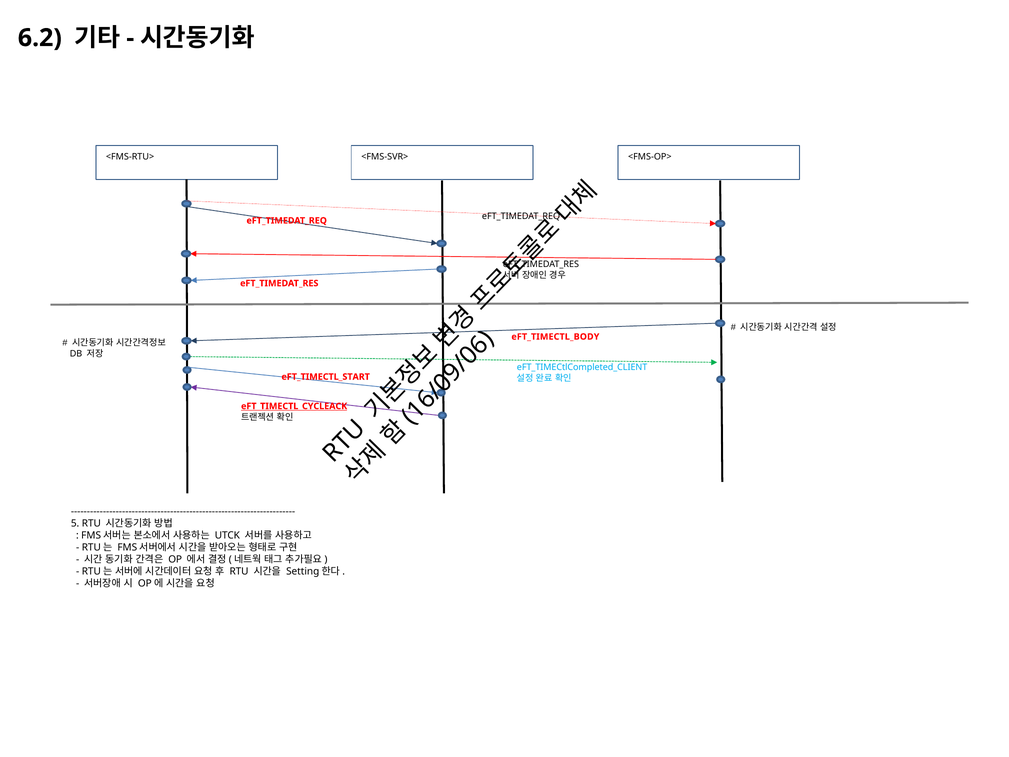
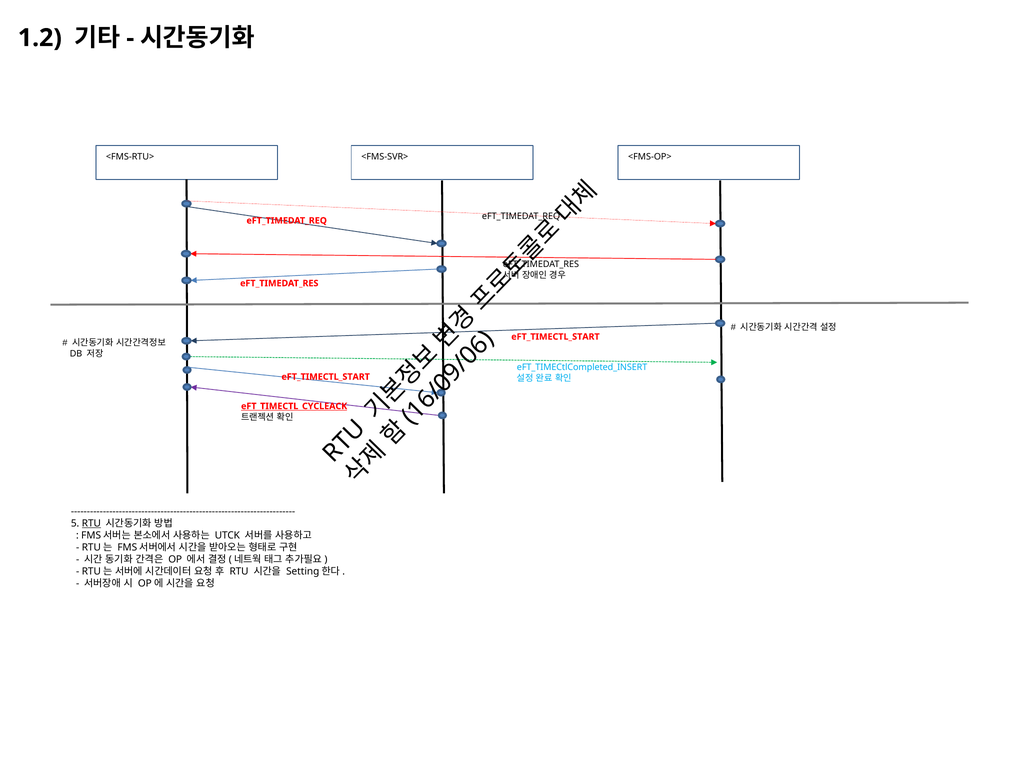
6.2: 6.2 -> 1.2
eFT_TIMECTL_BODY at (555, 337): eFT_TIMECTL_BODY -> eFT_TIMECTL_START
eFT_TIMECtlCompleted_CLIENT: eFT_TIMECtlCompleted_CLIENT -> eFT_TIMECtlCompleted_INSERT
RTU at (91, 523) underline: none -> present
